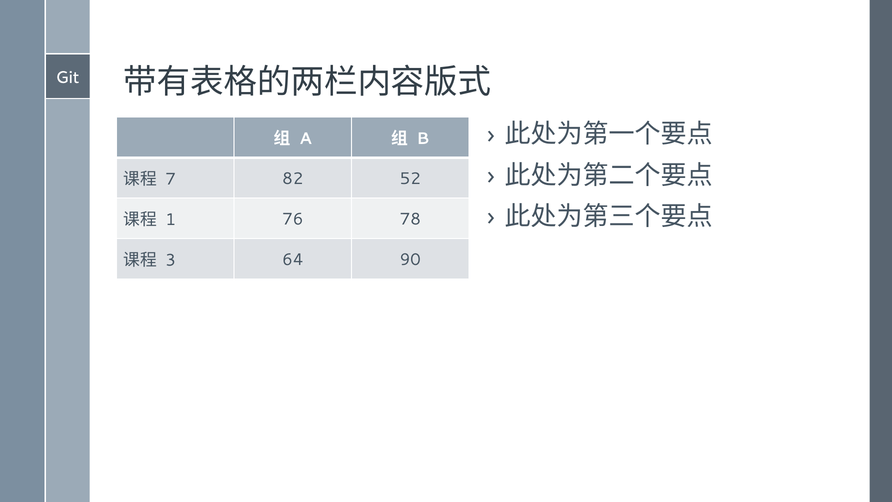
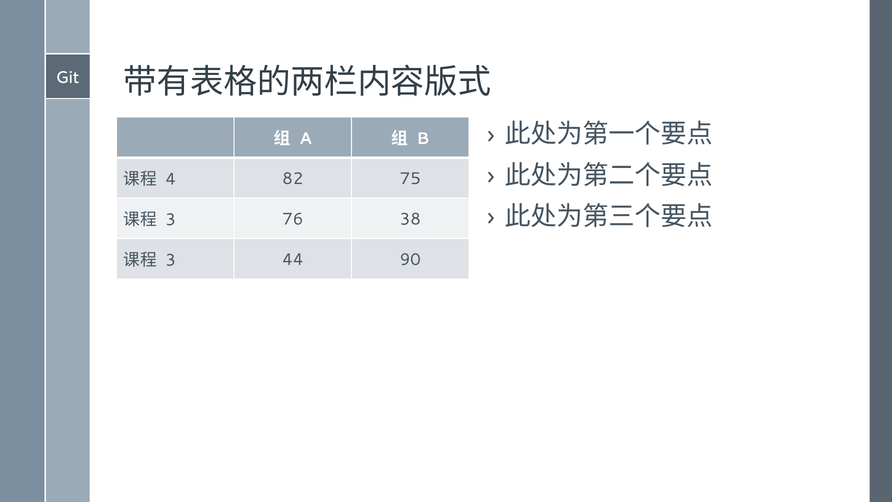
7: 7 -> 4
52: 52 -> 75
1 at (171, 220): 1 -> 3
78: 78 -> 38
64: 64 -> 44
